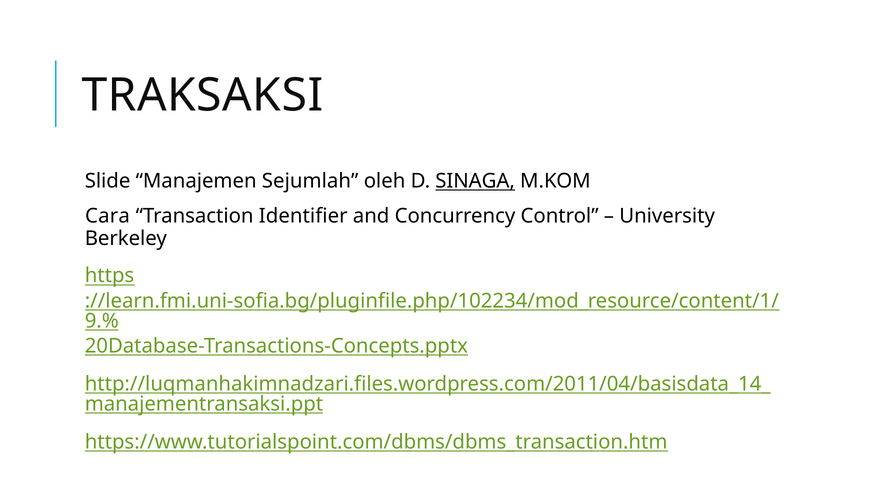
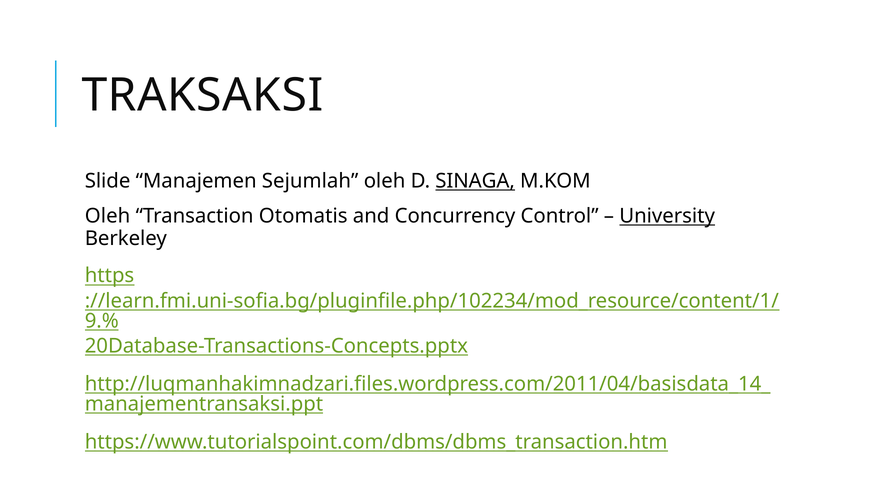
Cara at (107, 216): Cara -> Oleh
Identifier: Identifier -> Otomatis
University underline: none -> present
